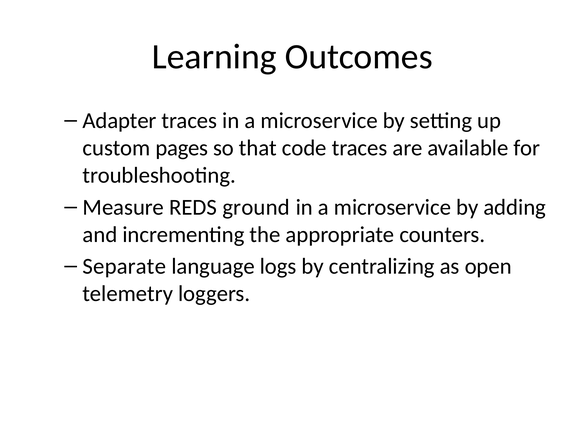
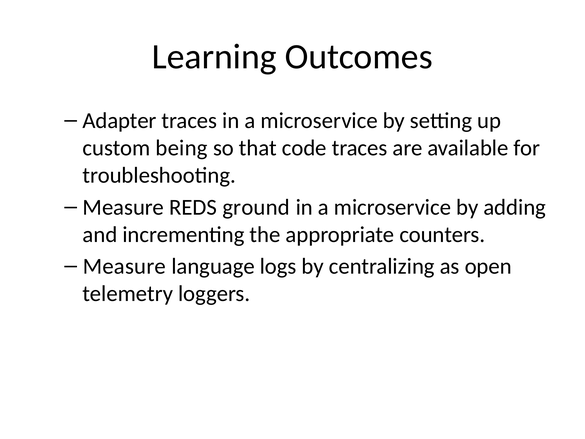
pages: pages -> being
Separate at (124, 266): Separate -> Measure
